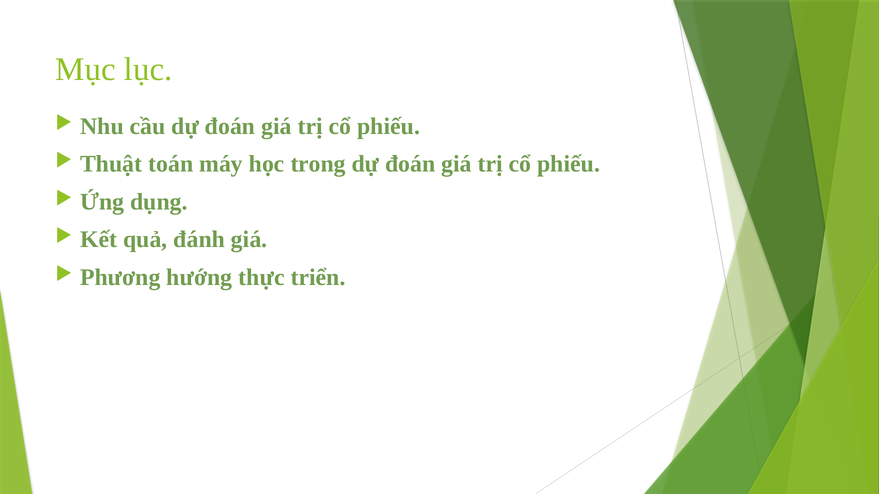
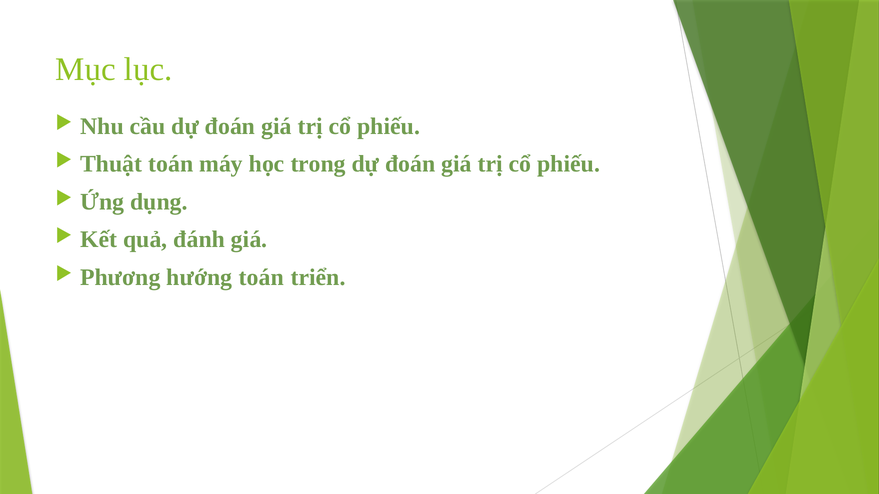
hướng thực: thực -> toán
